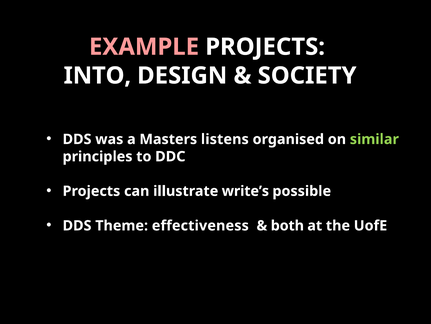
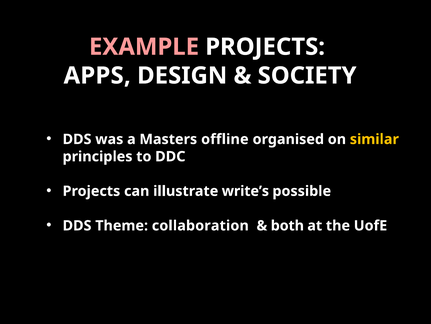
INTO: INTO -> APPS
listens: listens -> offline
similar colour: light green -> yellow
effectiveness: effectiveness -> collaboration
